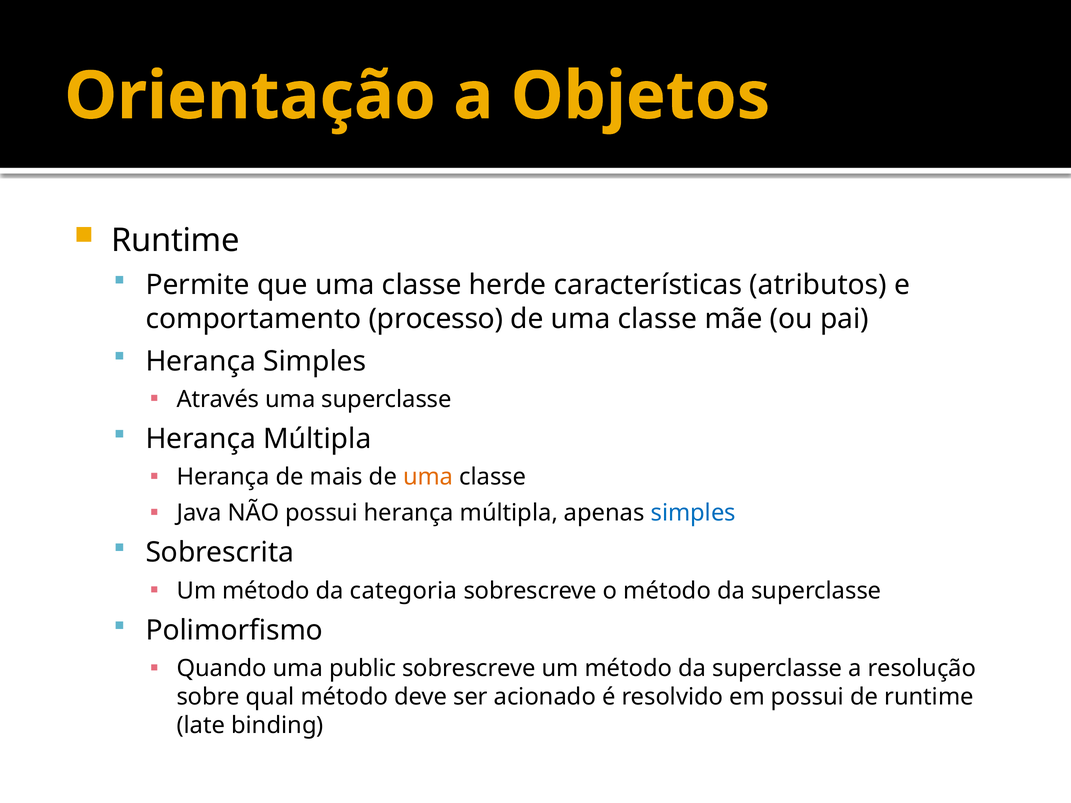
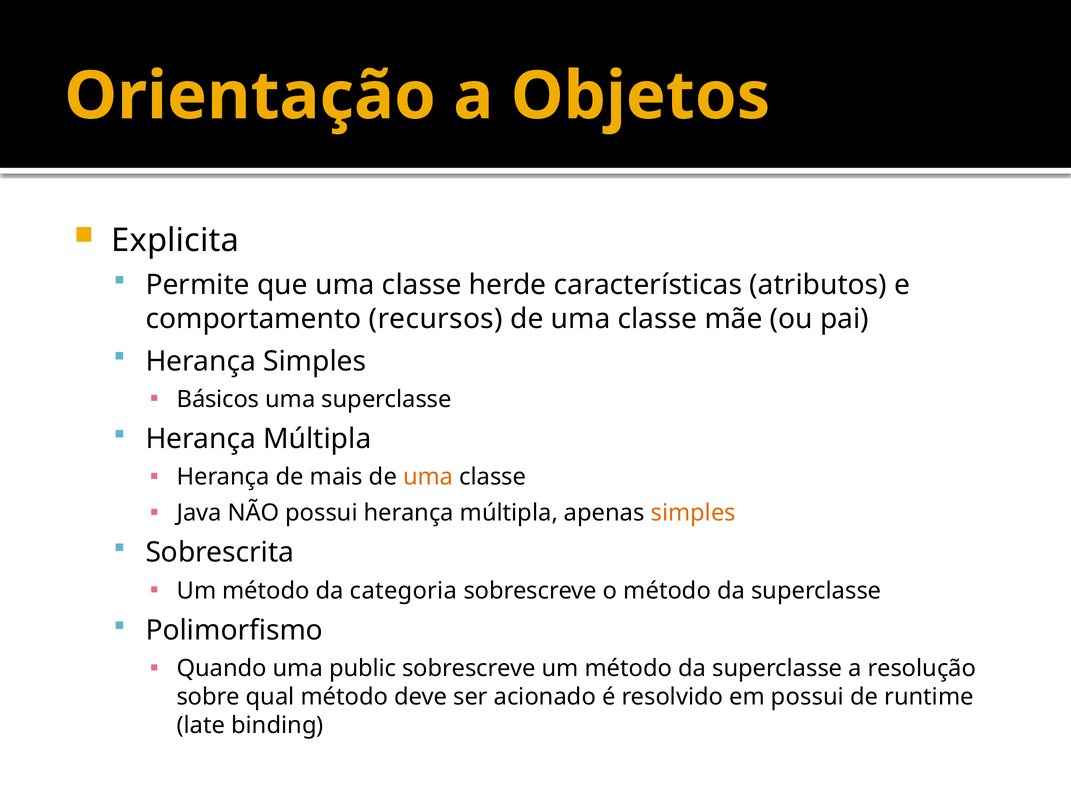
Runtime at (175, 241): Runtime -> Explicita
processo: processo -> recursos
Através: Através -> Básicos
simples at (693, 513) colour: blue -> orange
